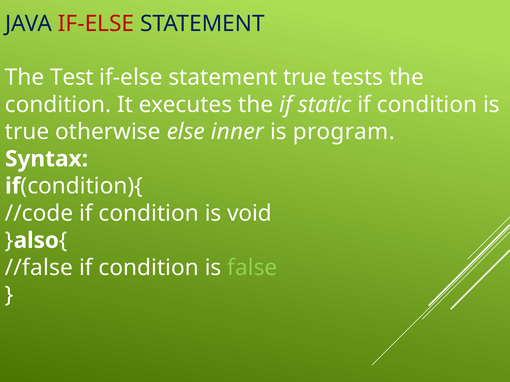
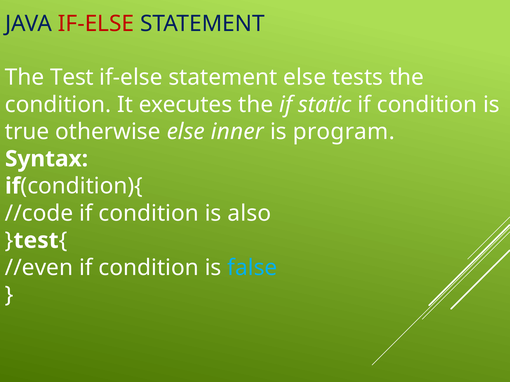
statement true: true -> else
void: void -> also
also at (36, 241): also -> test
//false: //false -> //even
false colour: light green -> light blue
